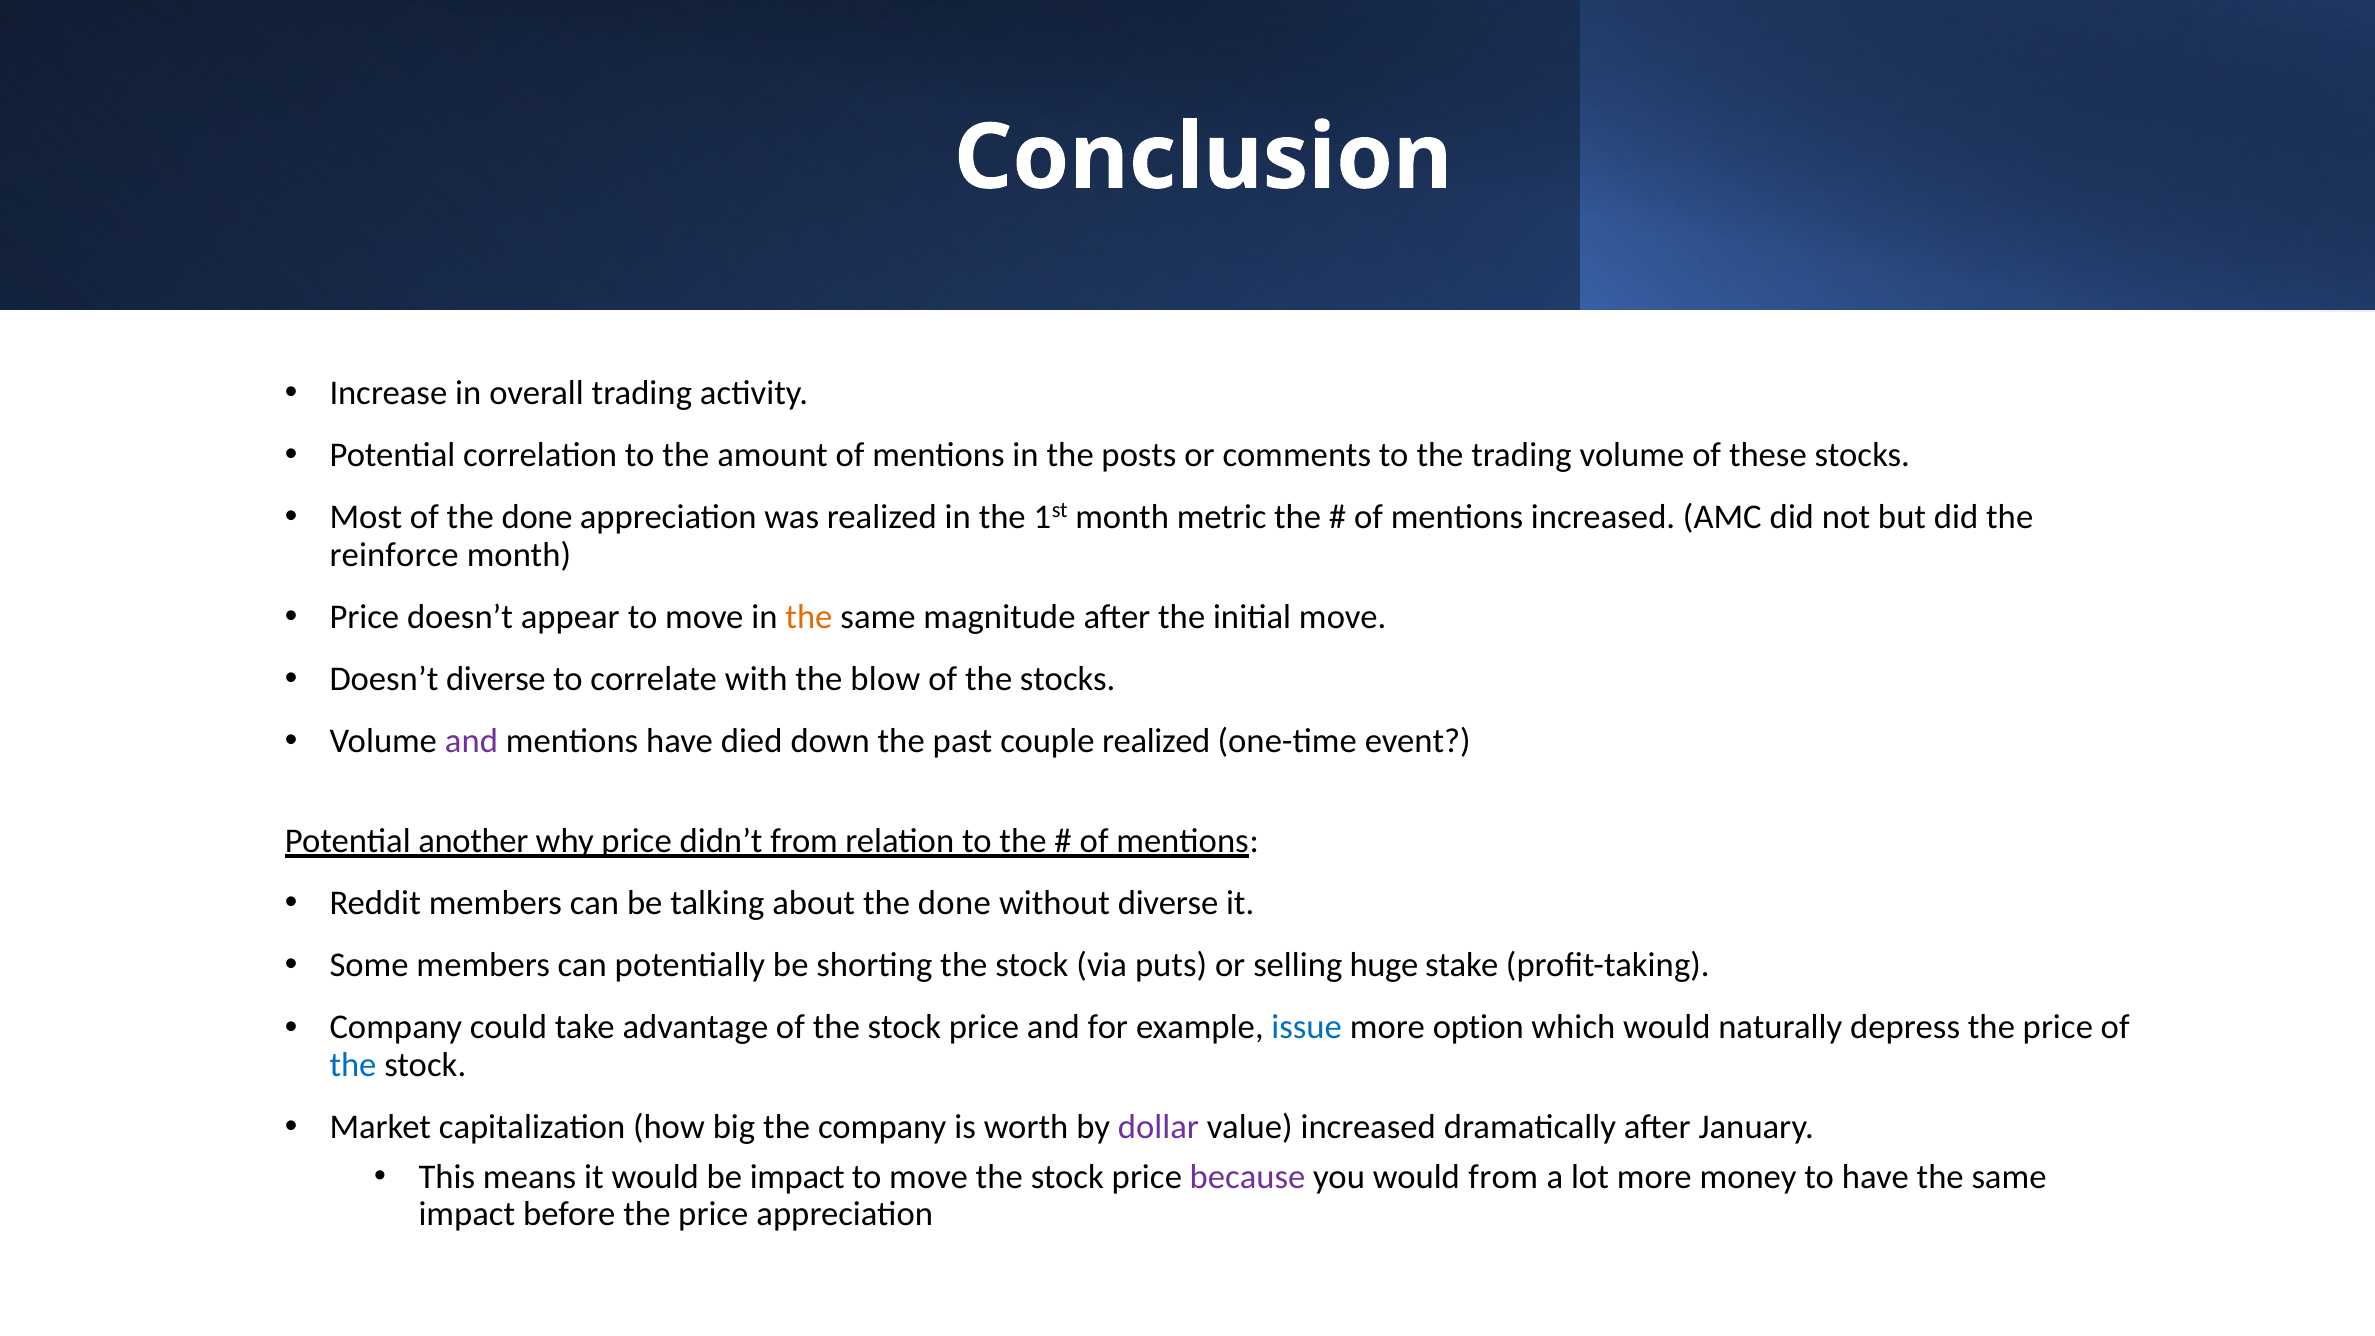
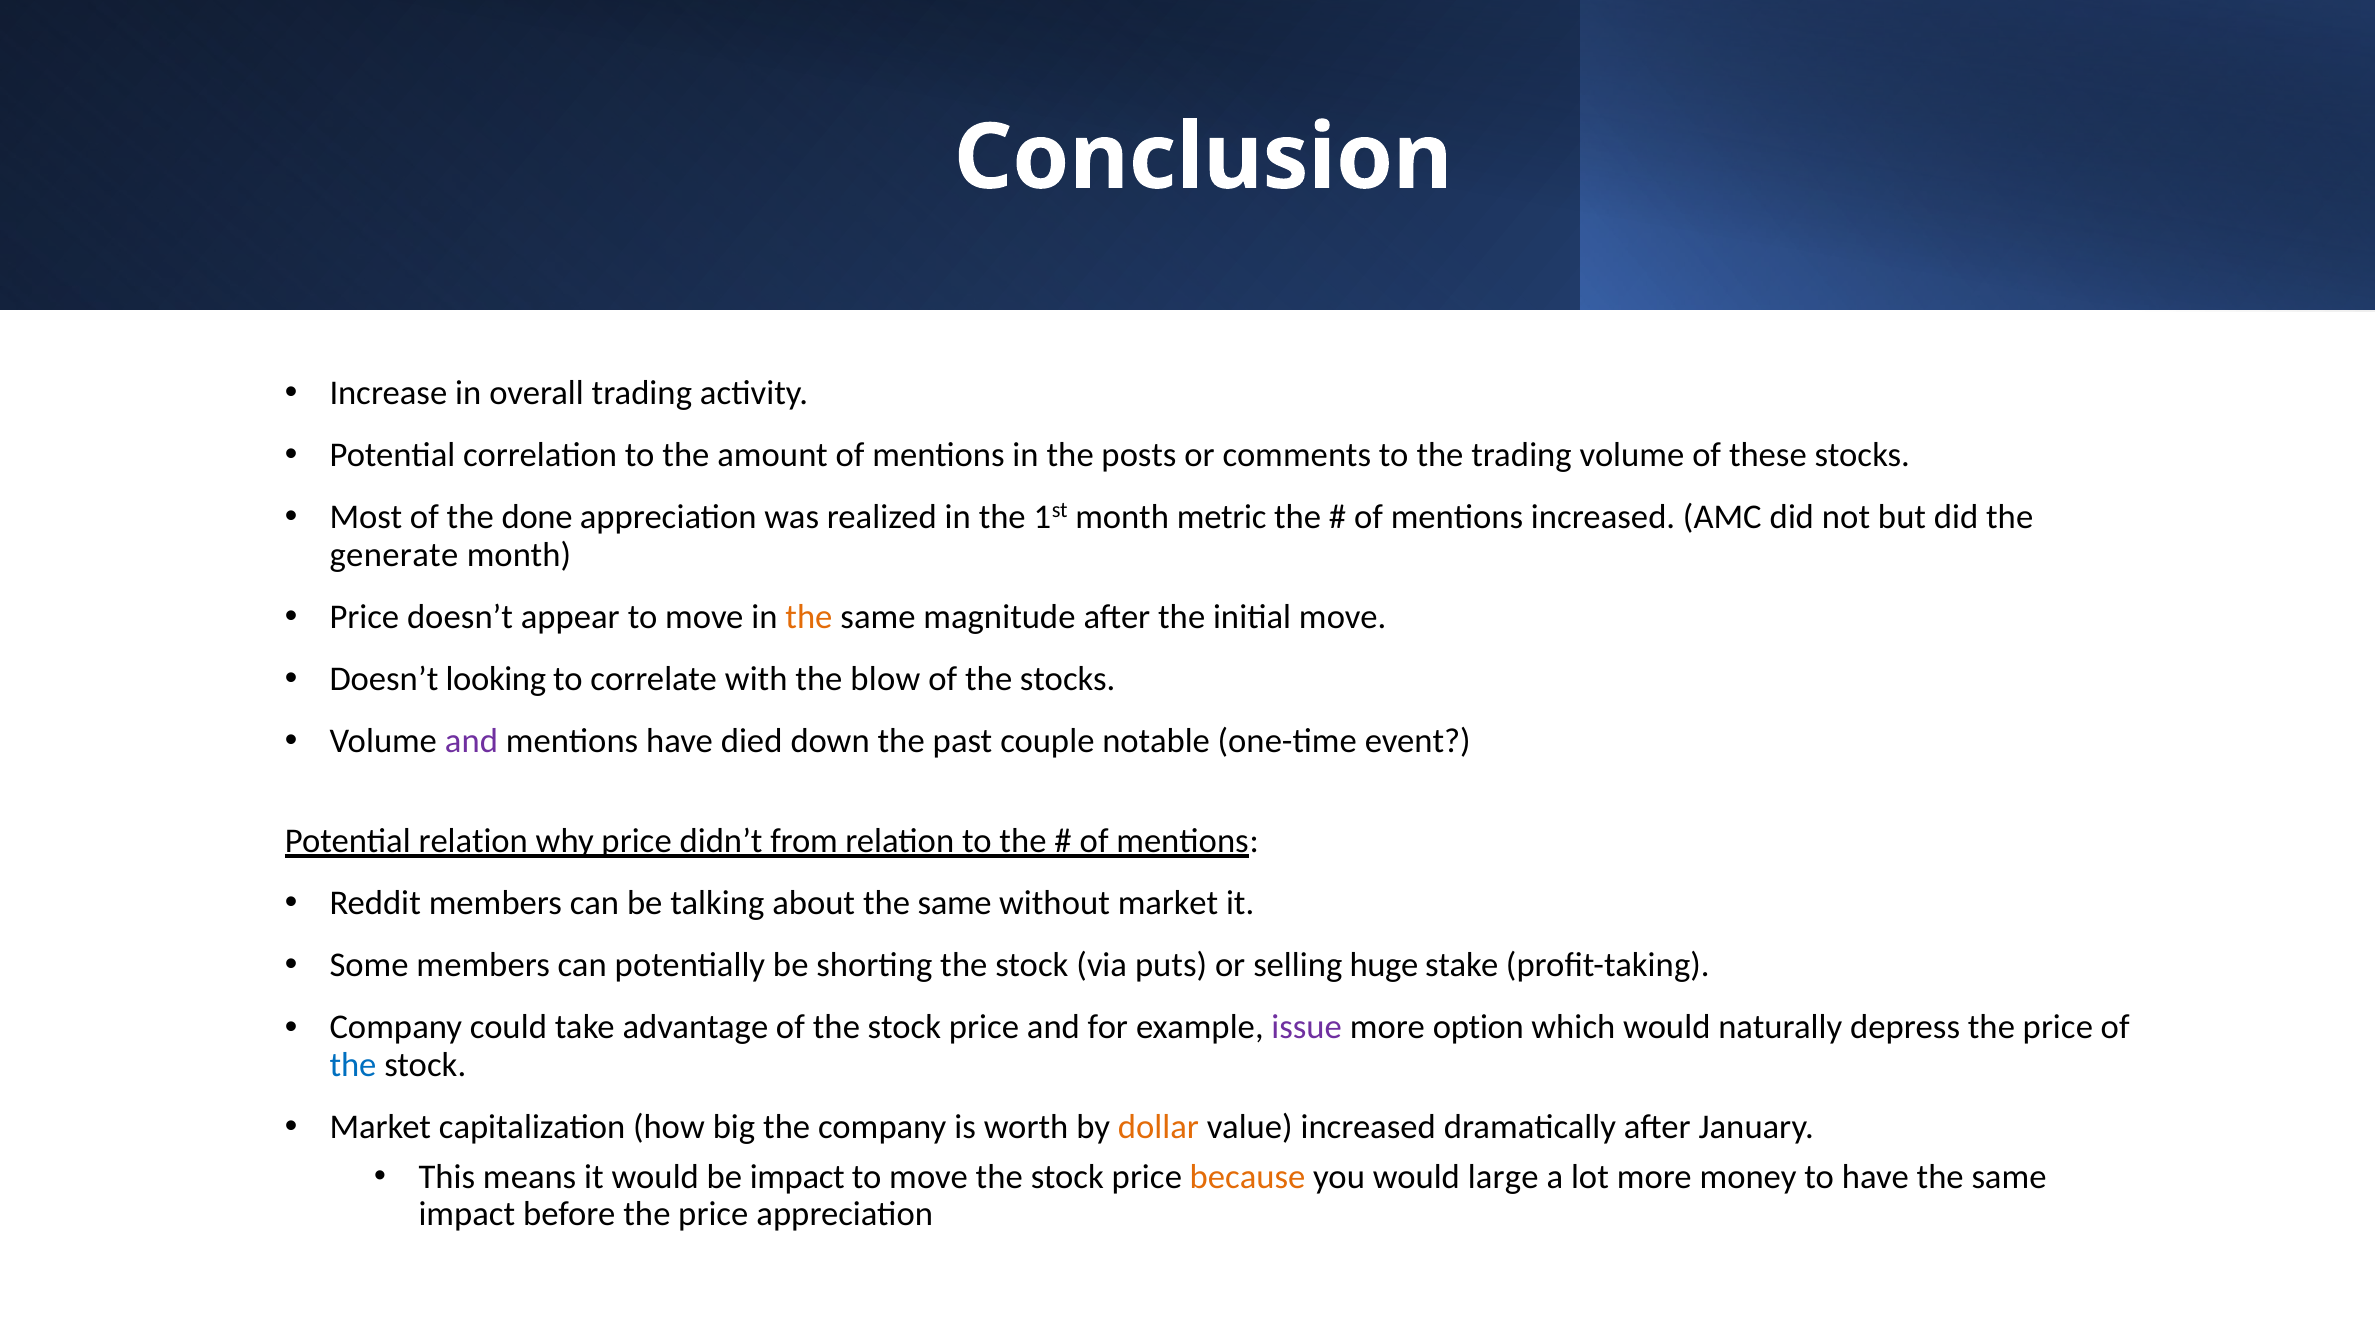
reinforce: reinforce -> generate
Doesn’t diverse: diverse -> looking
couple realized: realized -> notable
Potential another: another -> relation
about the done: done -> same
without diverse: diverse -> market
issue colour: blue -> purple
dollar colour: purple -> orange
because colour: purple -> orange
would from: from -> large
